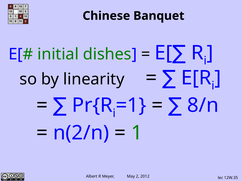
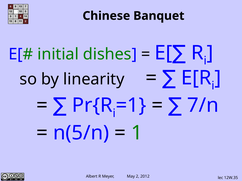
8/n: 8/n -> 7/n
n(2/n: n(2/n -> n(5/n
